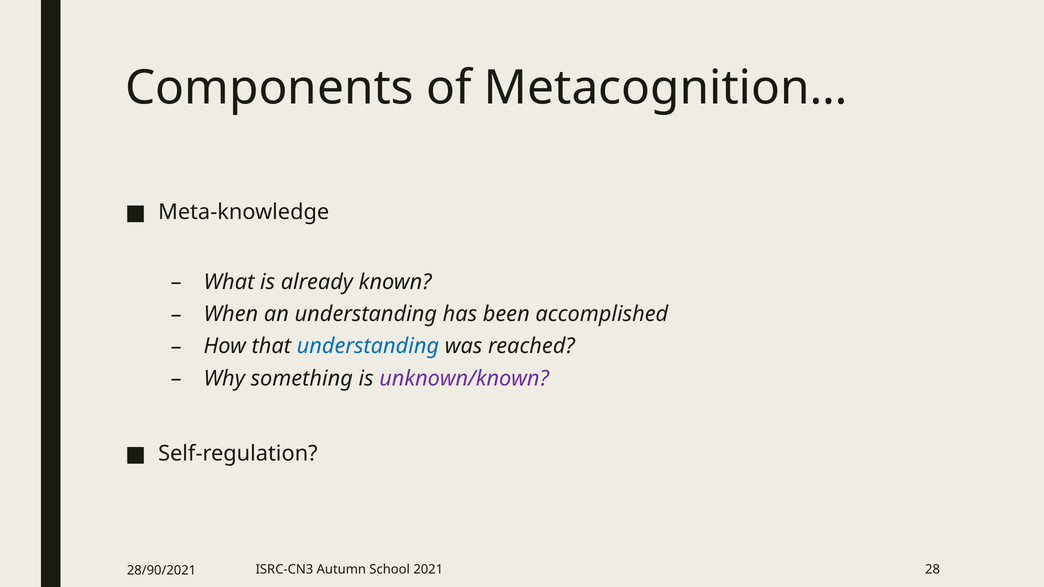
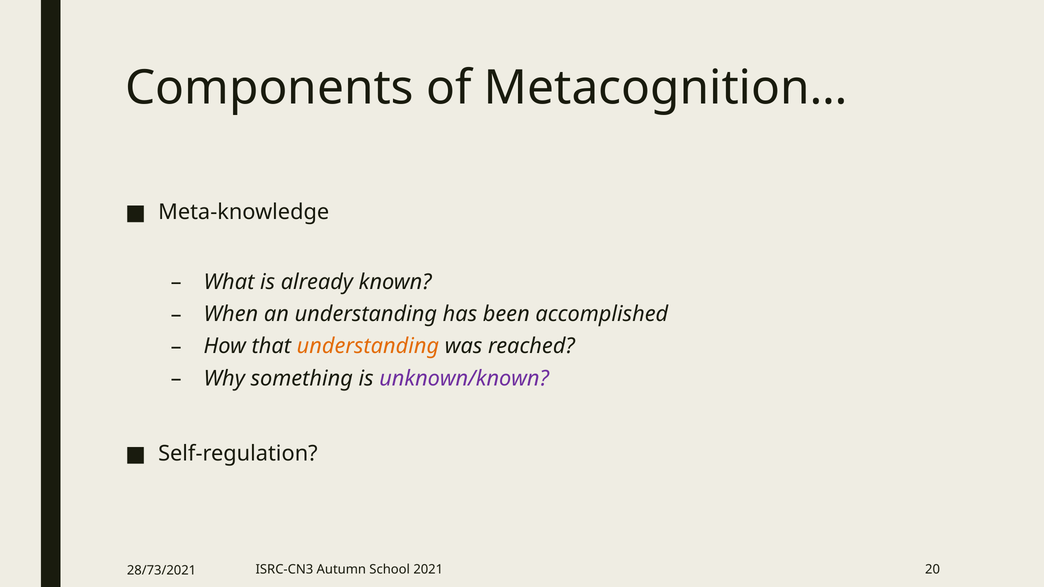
understanding at (368, 346) colour: blue -> orange
28: 28 -> 20
28/90/2021: 28/90/2021 -> 28/73/2021
